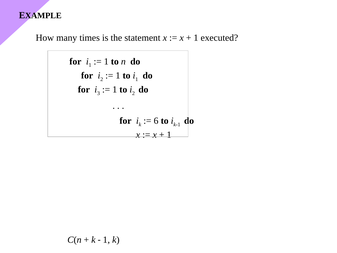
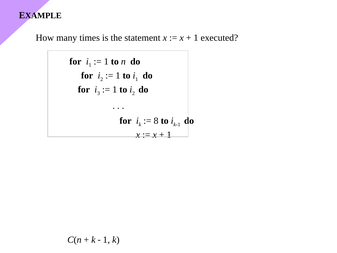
6: 6 -> 8
